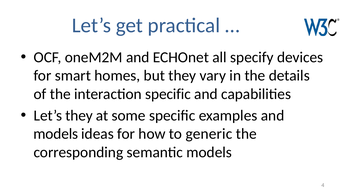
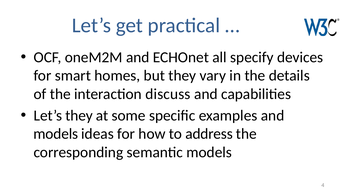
interaction specific: specific -> discuss
generic: generic -> address
